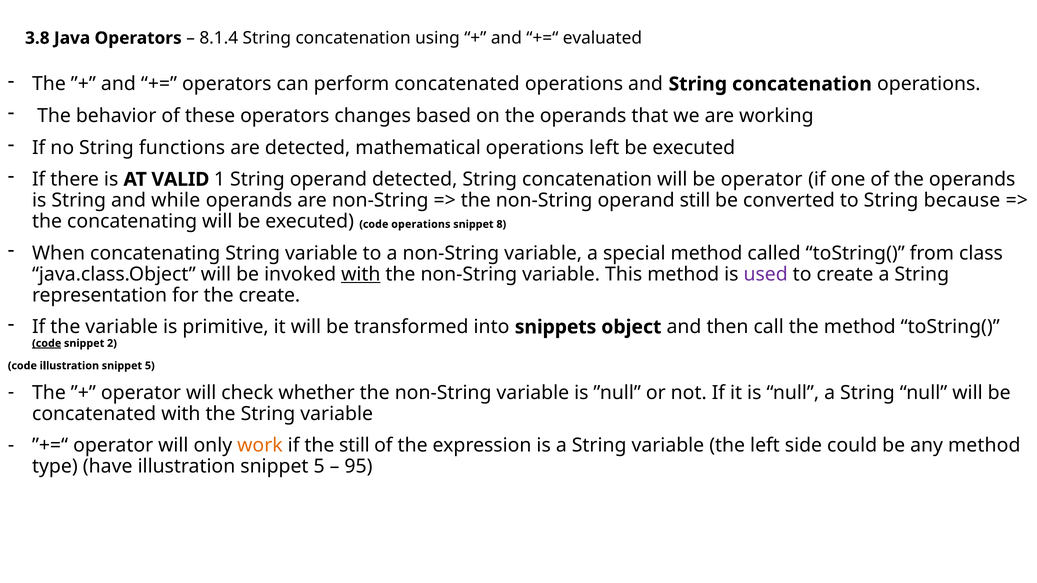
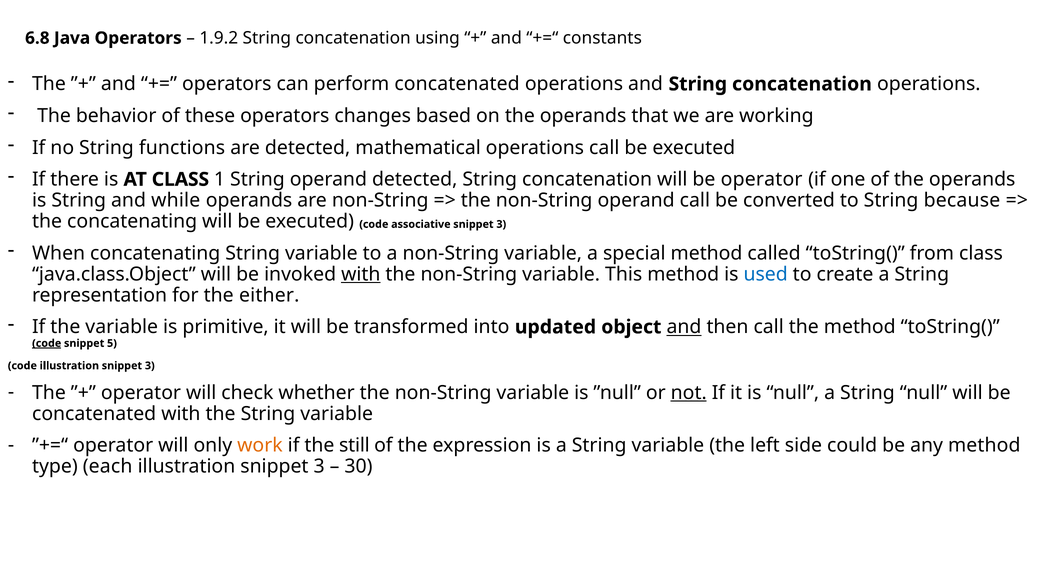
3.8: 3.8 -> 6.8
8.1.4: 8.1.4 -> 1.9.2
evaluated: evaluated -> constants
operations left: left -> call
AT VALID: VALID -> CLASS
operand still: still -> call
code operations: operations -> associative
8 at (501, 224): 8 -> 3
used colour: purple -> blue
the create: create -> either
snippets: snippets -> updated
and at (684, 327) underline: none -> present
2: 2 -> 5
code illustration snippet 5: 5 -> 3
not underline: none -> present
have: have -> each
5 at (319, 467): 5 -> 3
95: 95 -> 30
